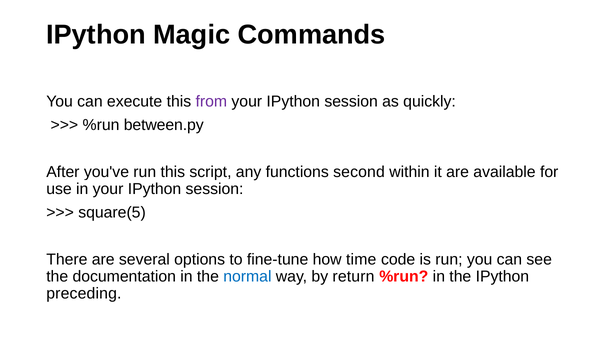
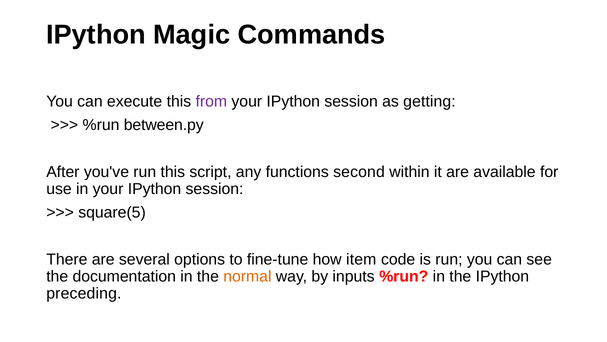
quickly: quickly -> getting
time: time -> item
normal colour: blue -> orange
return: return -> inputs
